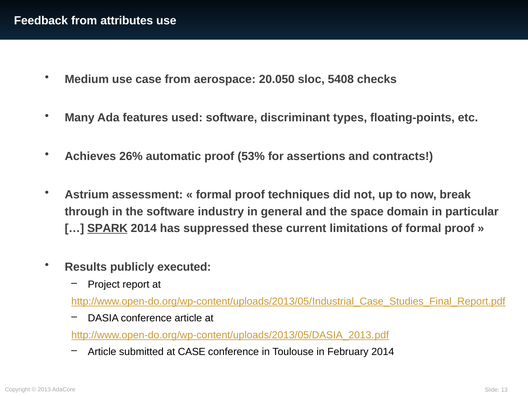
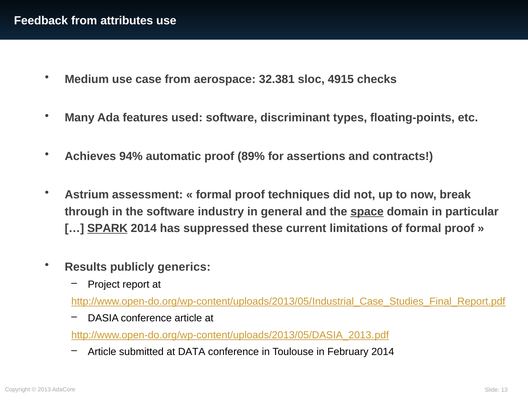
20.050: 20.050 -> 32.381
5408: 5408 -> 4915
26%: 26% -> 94%
53%: 53% -> 89%
space underline: none -> present
executed: executed -> generics
at CASE: CASE -> DATA
